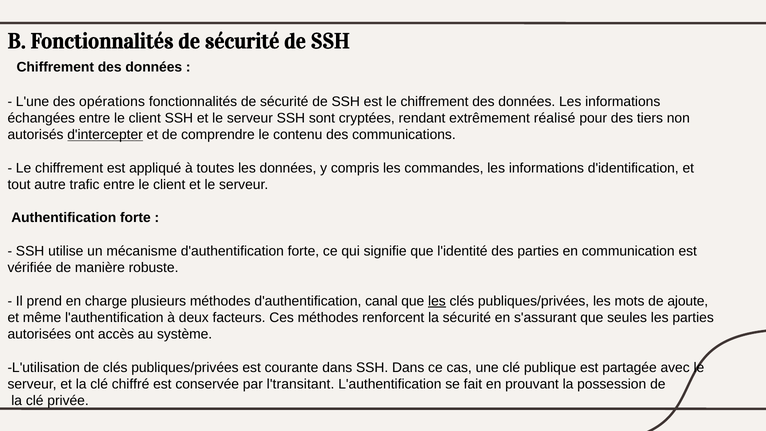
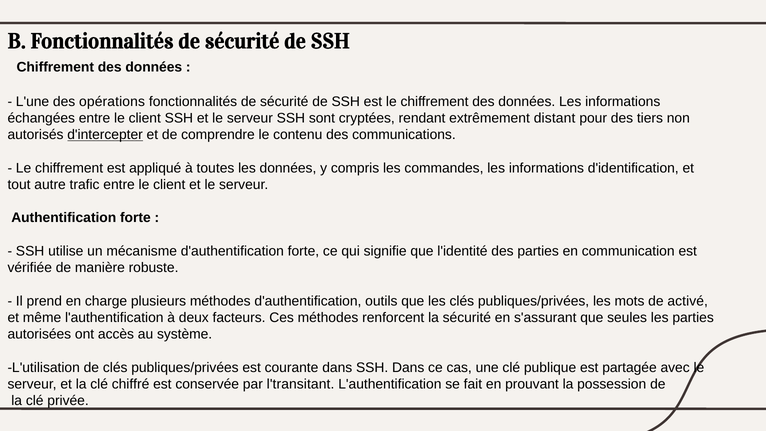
réalisé: réalisé -> distant
canal: canal -> outils
les at (437, 301) underline: present -> none
ajoute: ajoute -> activé
